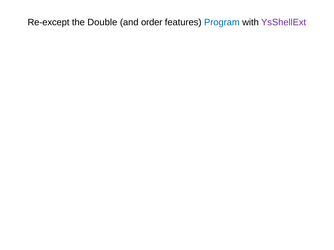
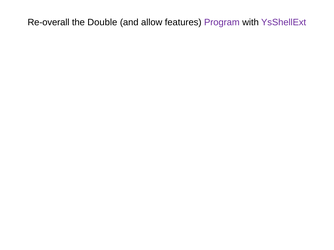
Re-except: Re-except -> Re-overall
order: order -> allow
Program colour: blue -> purple
